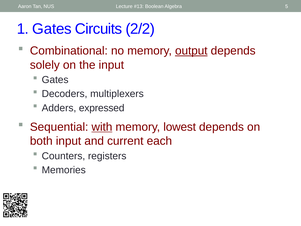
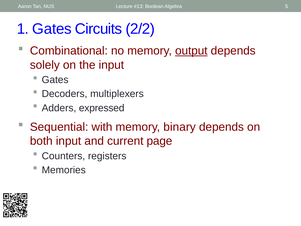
with underline: present -> none
lowest: lowest -> binary
each: each -> page
